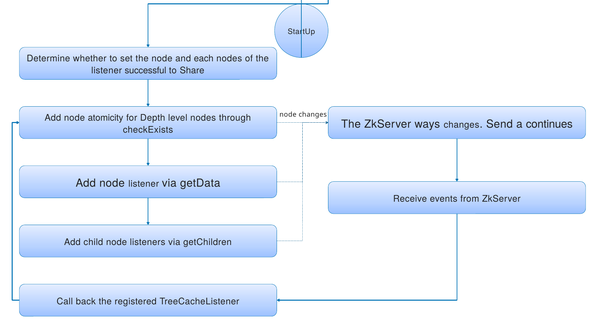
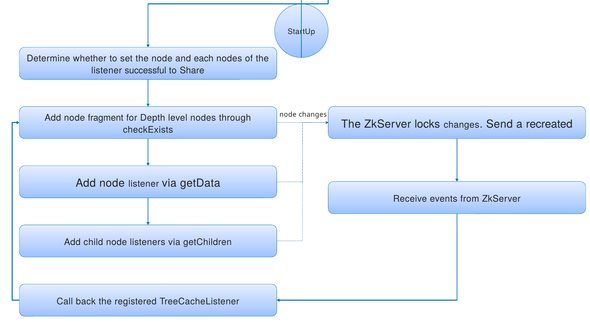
atomicity: atomicity -> fragment
ways: ways -> locks
continues: continues -> recreated
